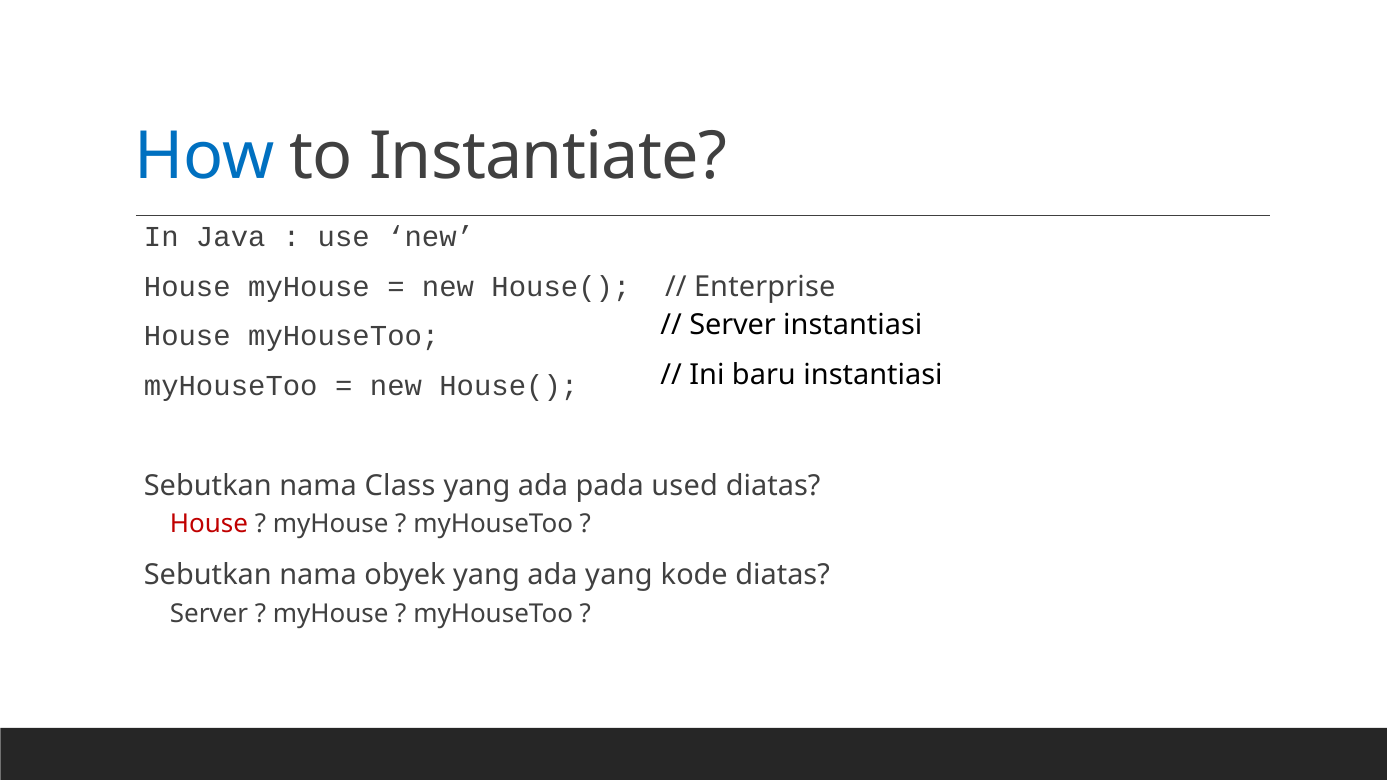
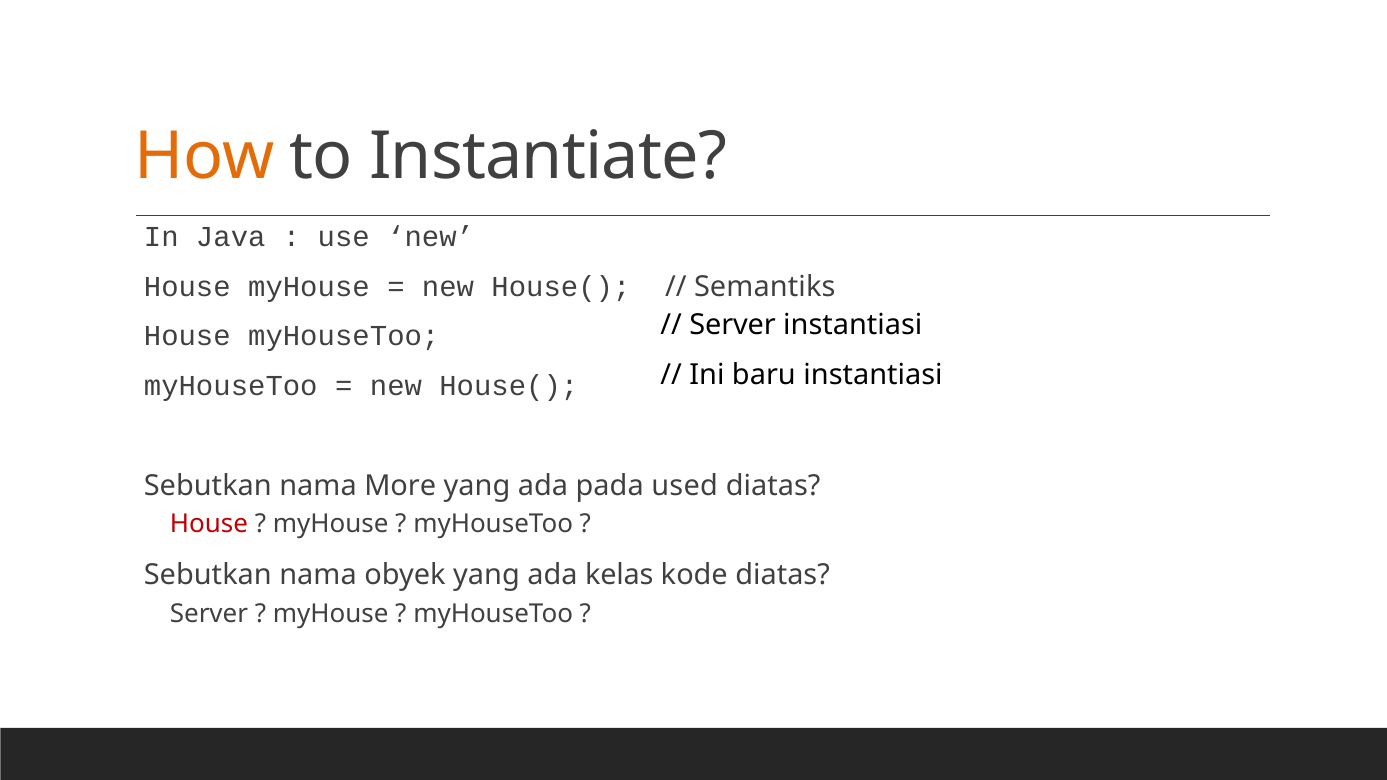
How colour: blue -> orange
Enterprise: Enterprise -> Semantiks
Class: Class -> More
ada yang: yang -> kelas
